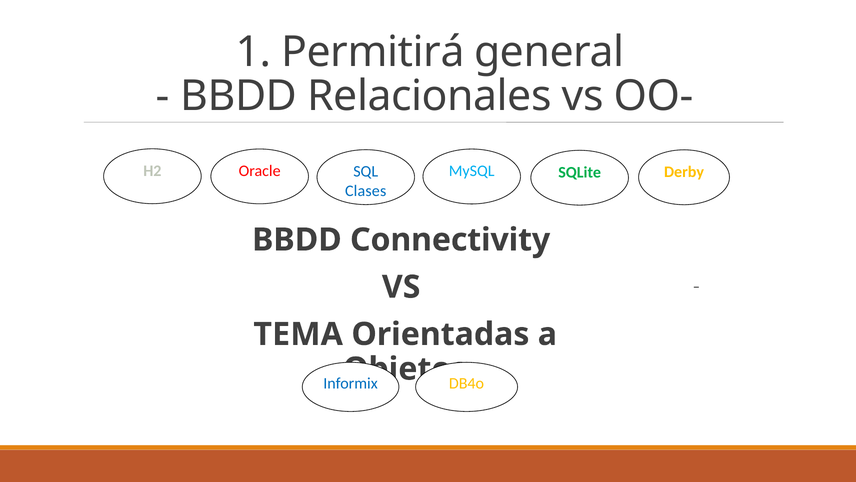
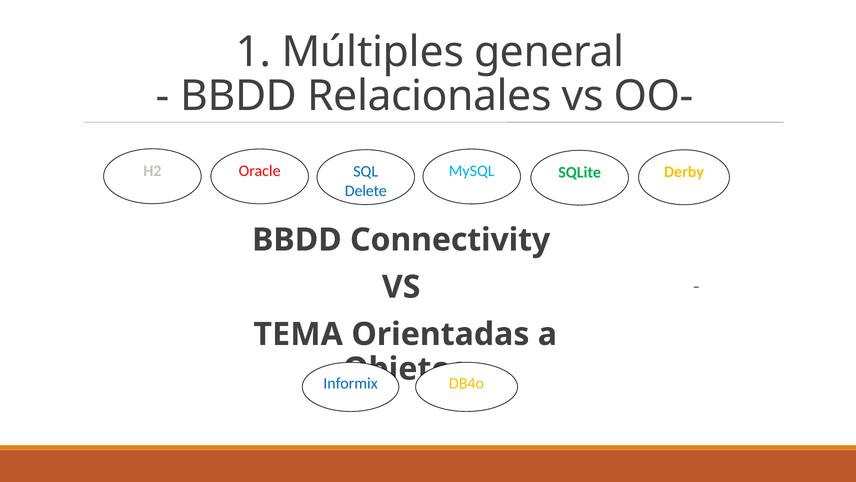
Permitirá: Permitirá -> Múltiples
Clases: Clases -> Delete
